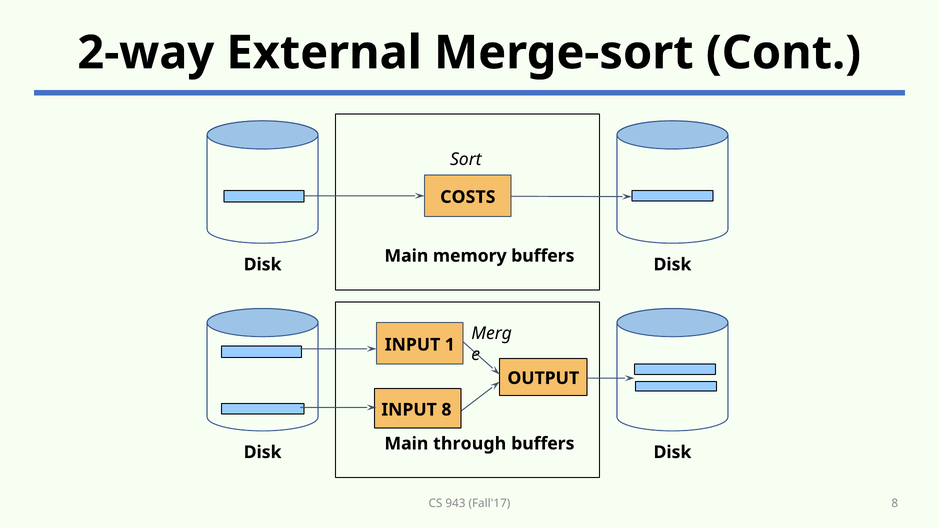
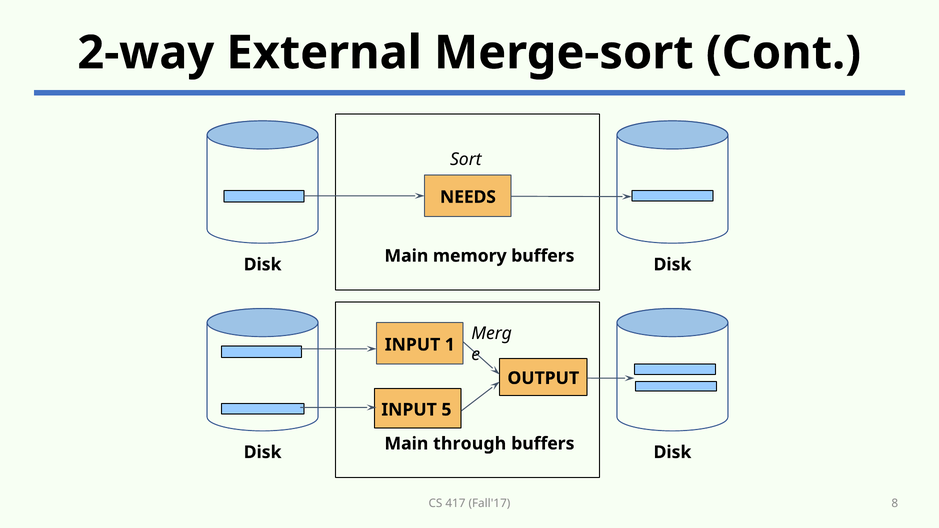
COSTS: COSTS -> NEEDS
INPUT 8: 8 -> 5
943: 943 -> 417
